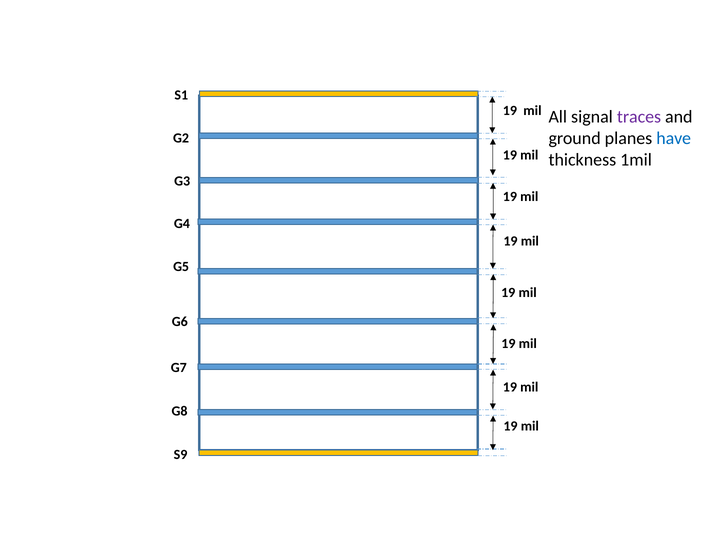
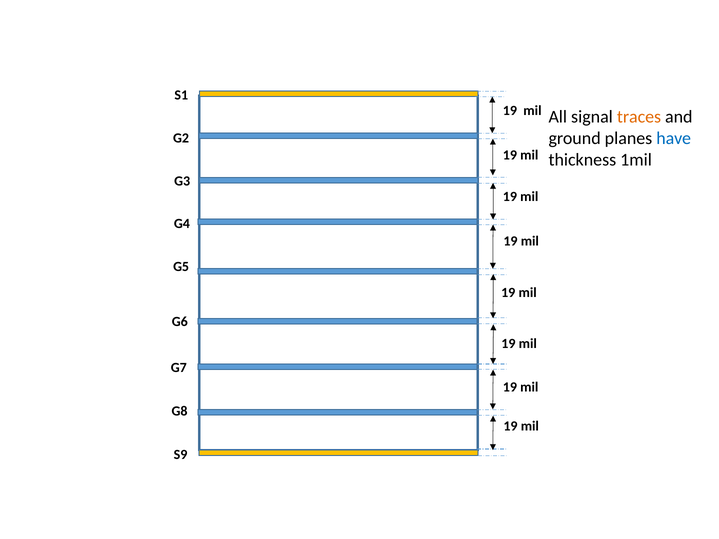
traces colour: purple -> orange
